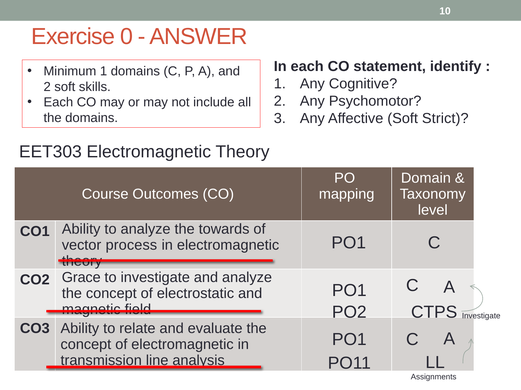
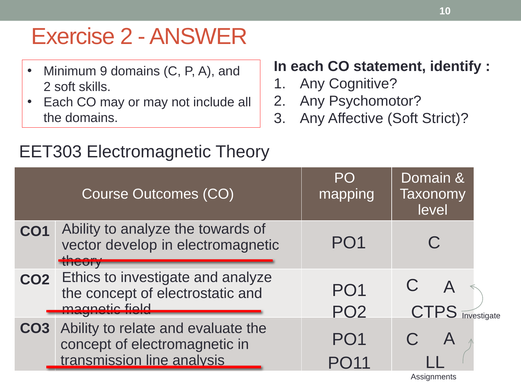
Exercise 0: 0 -> 2
Minimum 1: 1 -> 9
process: process -> develop
Grace: Grace -> Ethics
